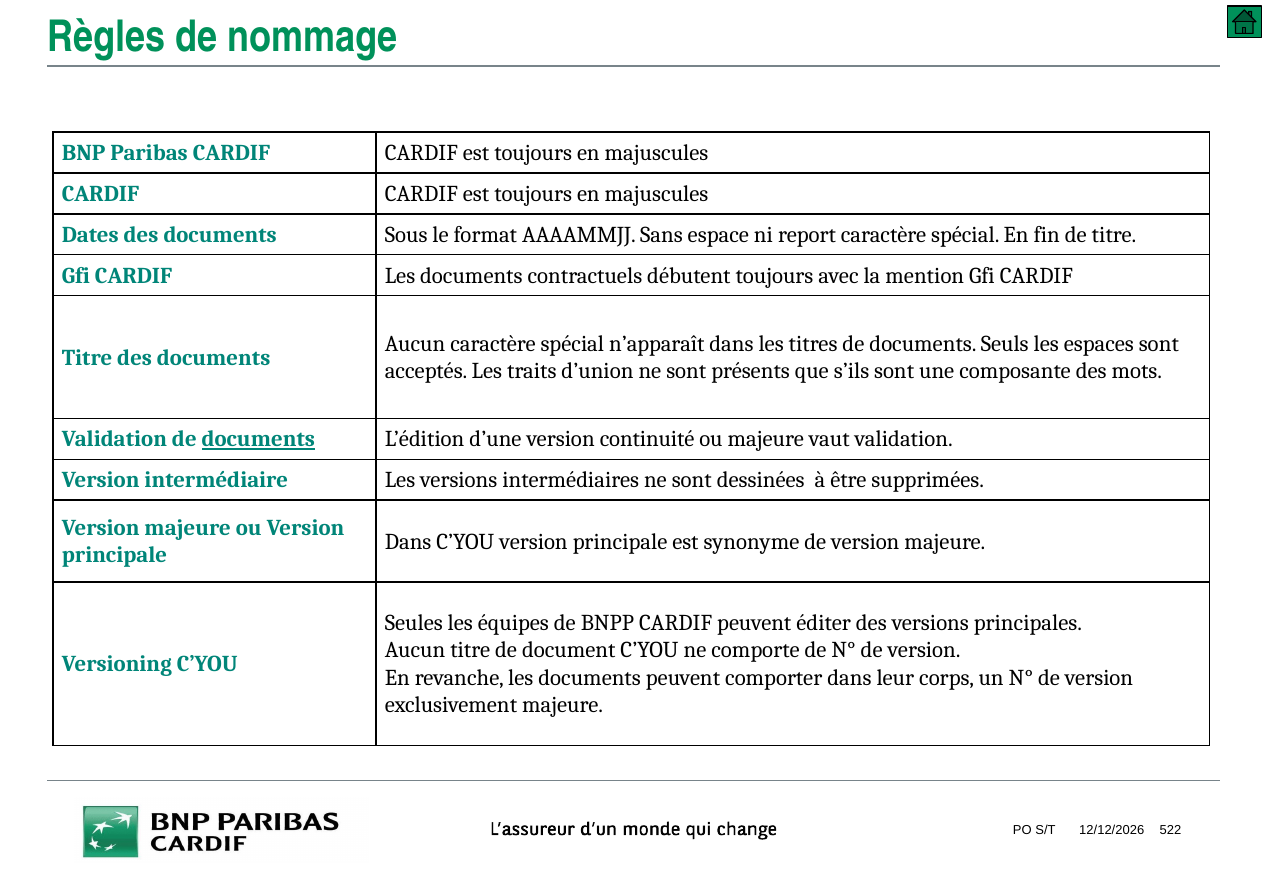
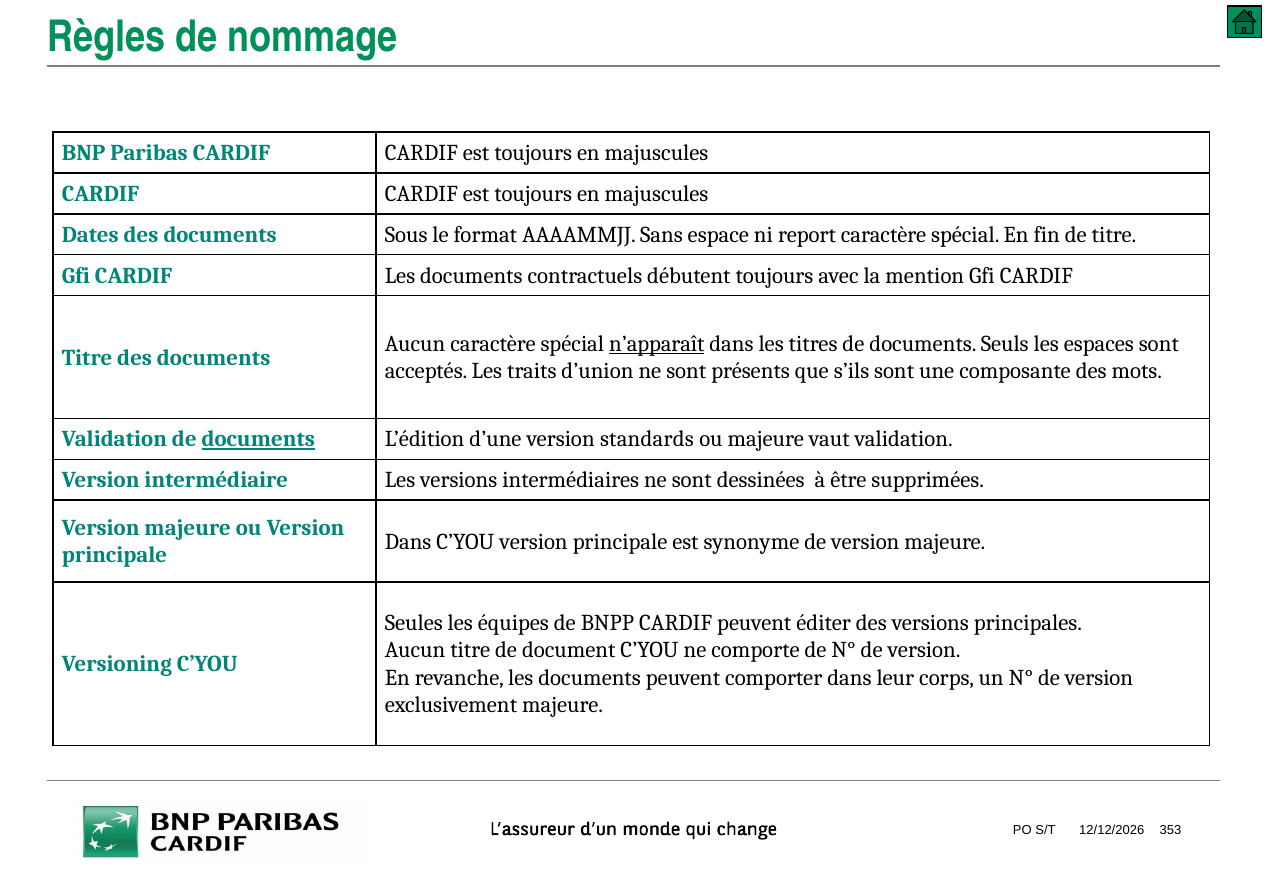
n’apparaît underline: none -> present
continuité: continuité -> standards
522: 522 -> 353
